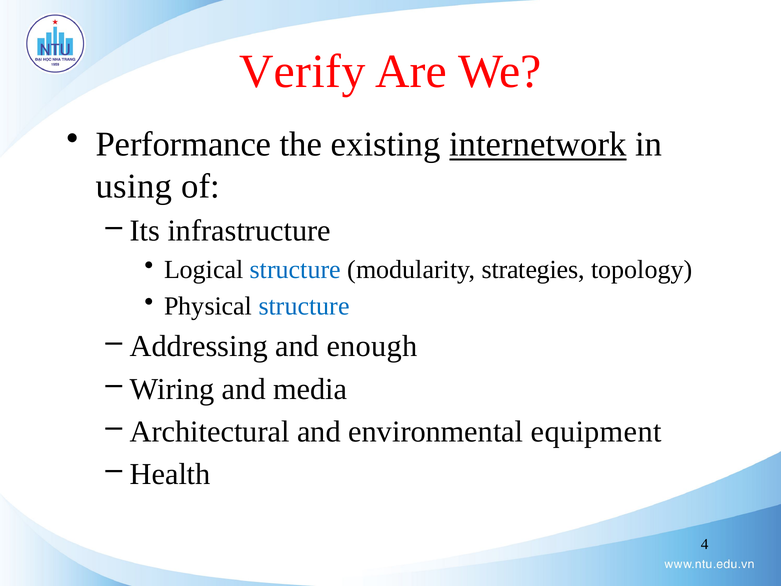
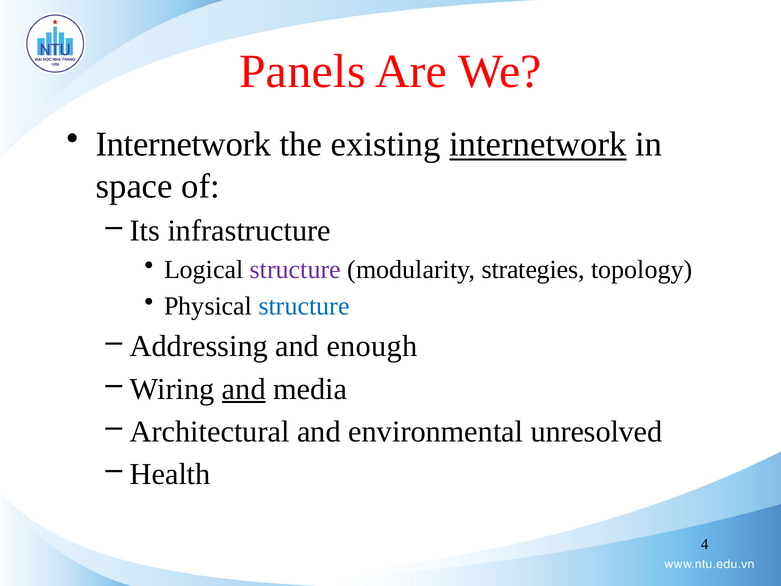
Verify: Verify -> Panels
Performance at (183, 144): Performance -> Internetwork
using: using -> space
structure at (295, 270) colour: blue -> purple
and at (244, 389) underline: none -> present
equipment: equipment -> unresolved
